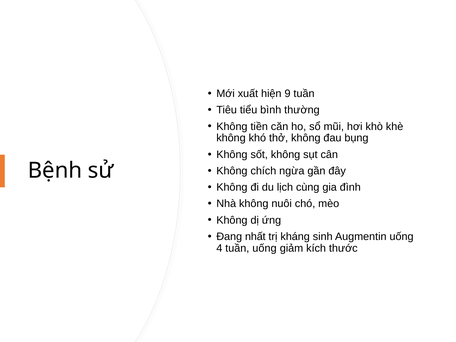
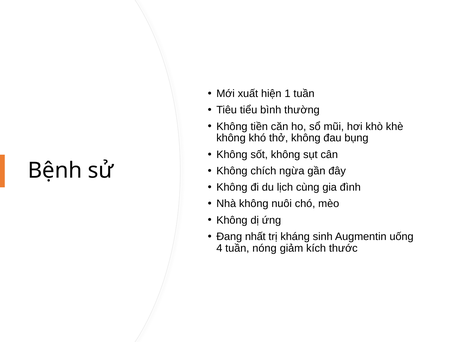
9: 9 -> 1
tuần uống: uống -> nóng
